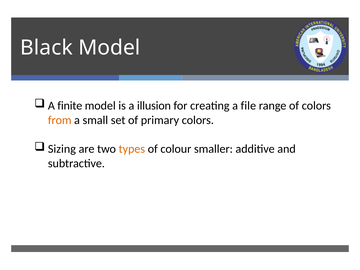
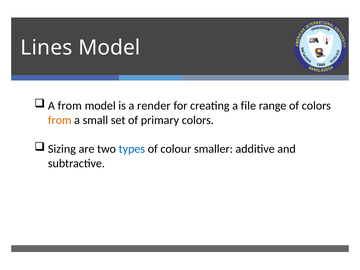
Black: Black -> Lines
A finite: finite -> from
illusion: illusion -> render
types colour: orange -> blue
